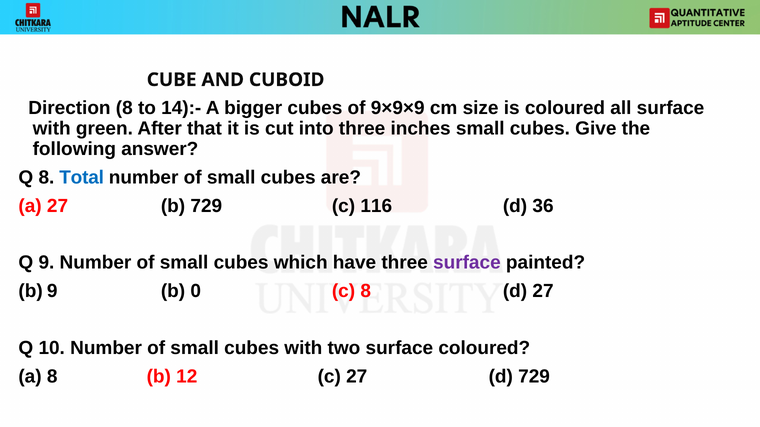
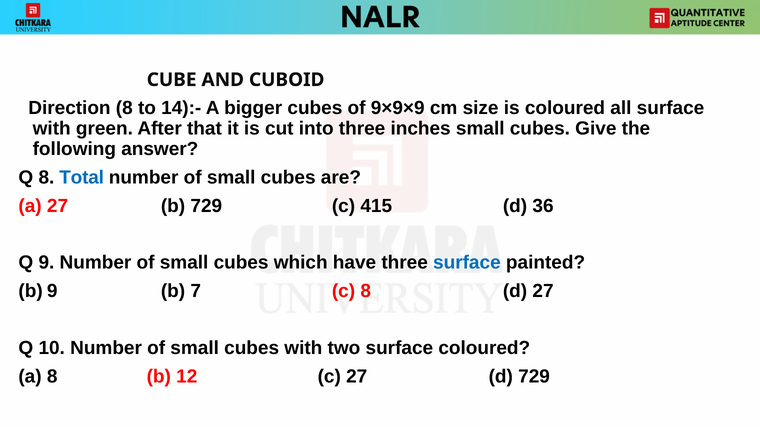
116: 116 -> 415
surface at (467, 263) colour: purple -> blue
0: 0 -> 7
